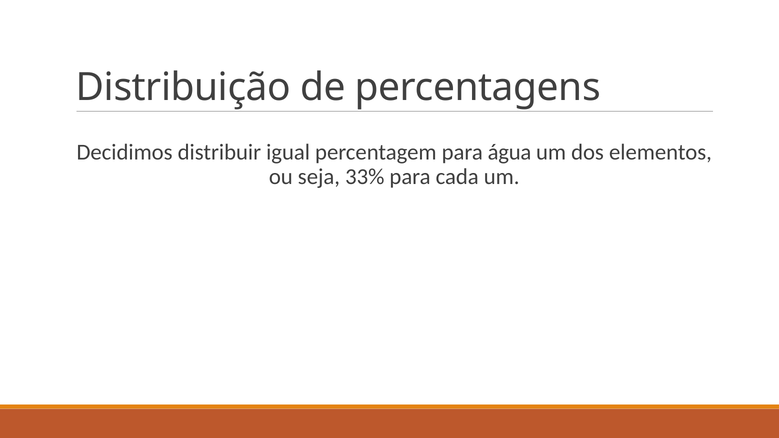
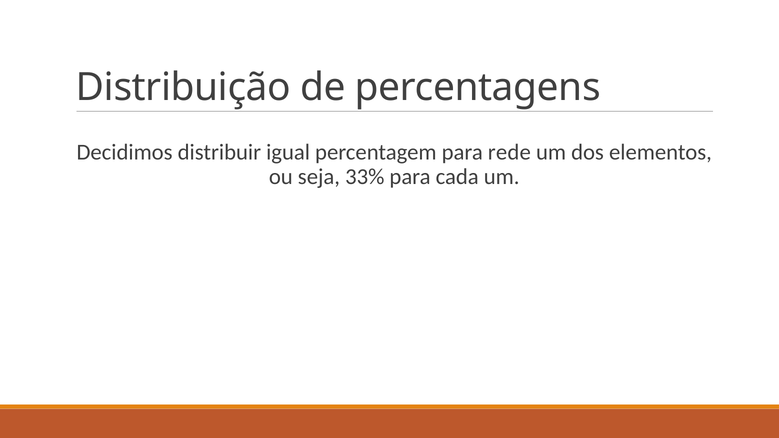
água: água -> rede
